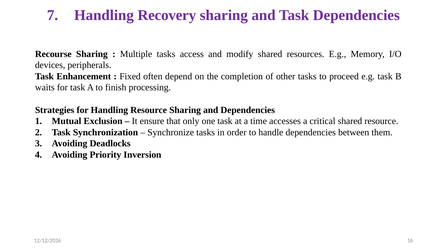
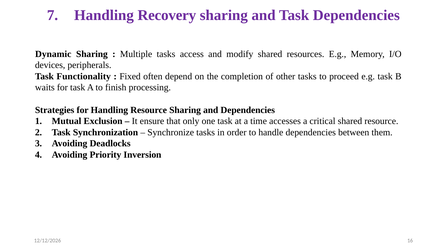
Recourse: Recourse -> Dynamic
Enhancement: Enhancement -> Functionality
